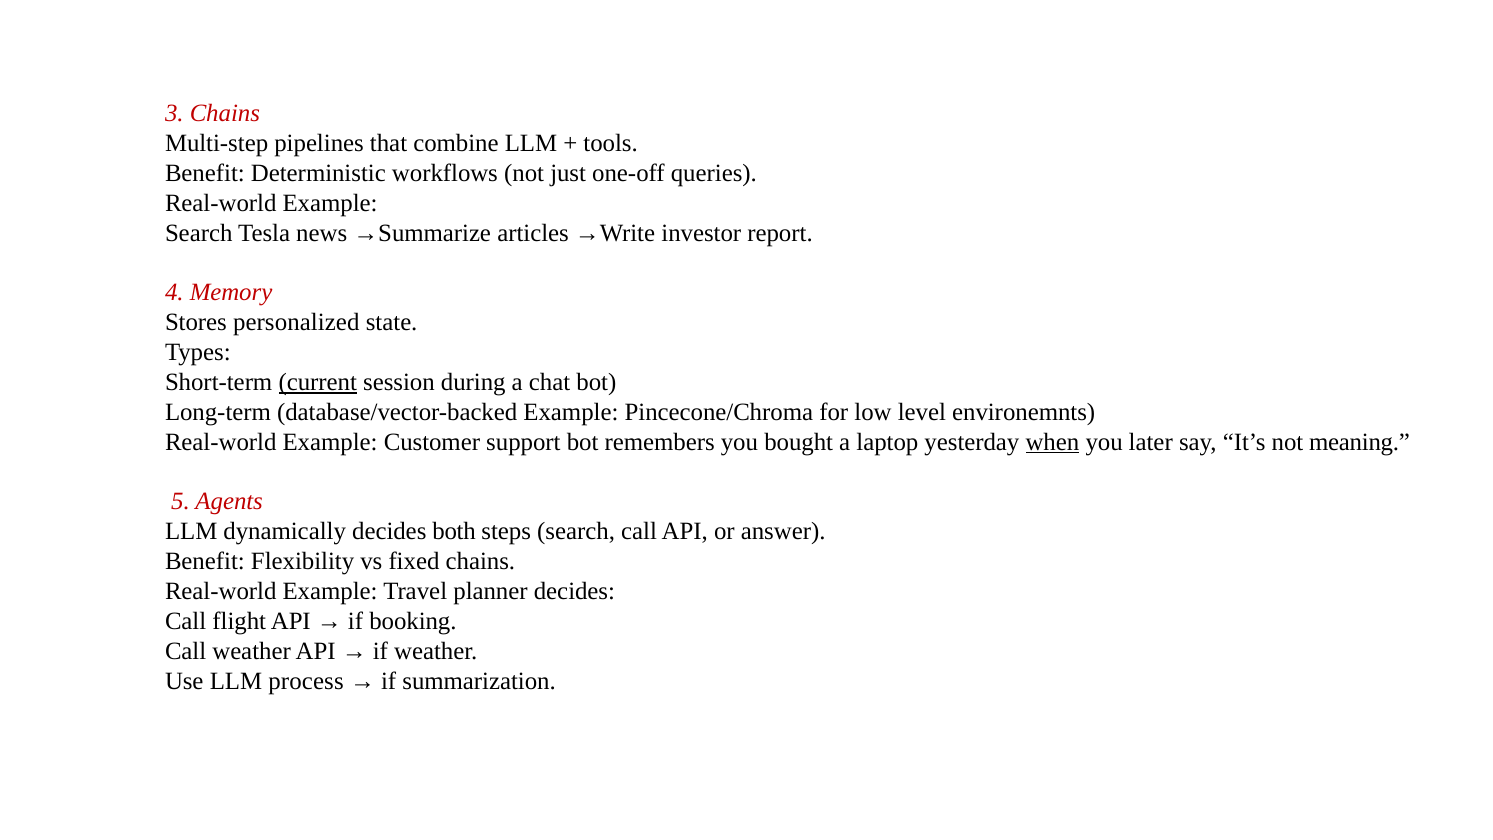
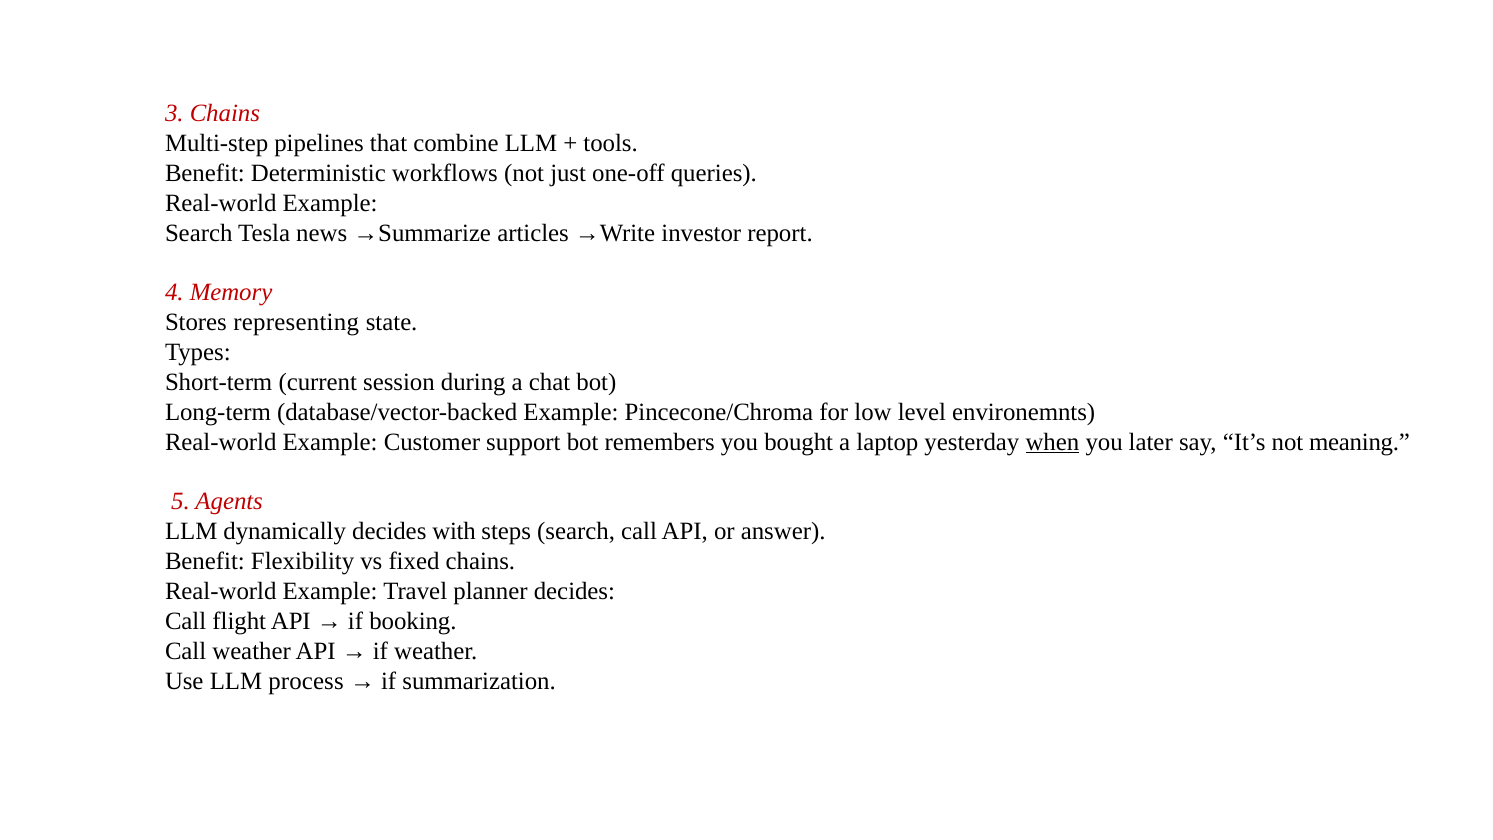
personalized: personalized -> representing
current underline: present -> none
both: both -> with
